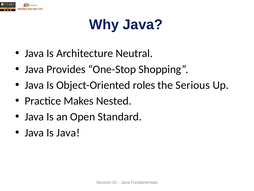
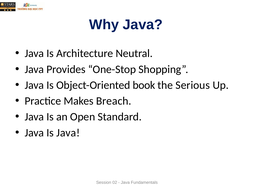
roles: roles -> book
Nested: Nested -> Breach
